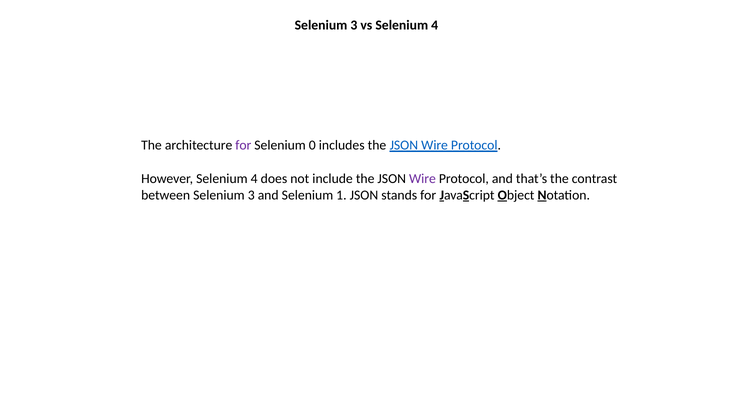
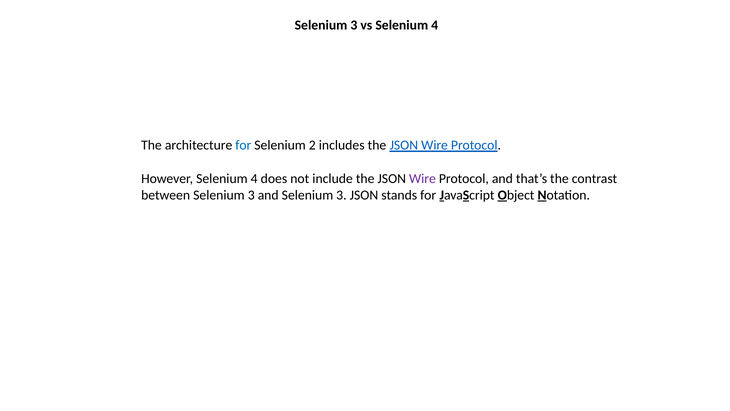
for at (243, 145) colour: purple -> blue
0: 0 -> 2
and Selenium 1: 1 -> 3
